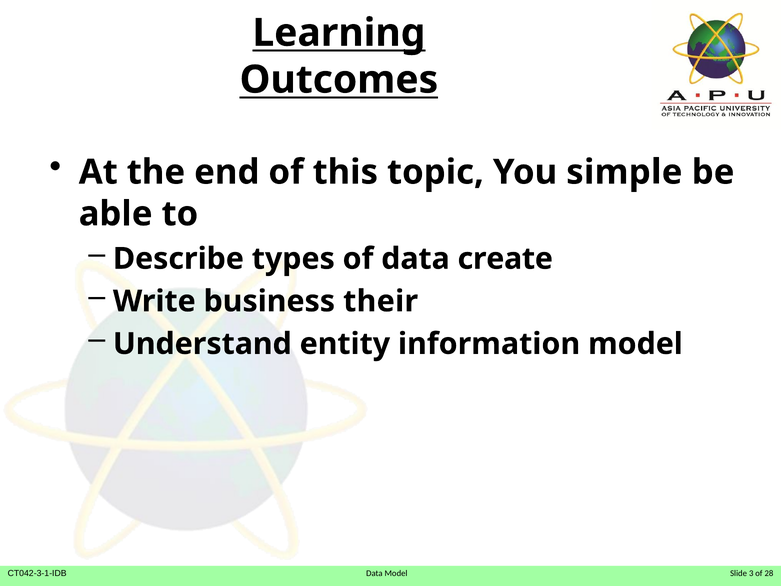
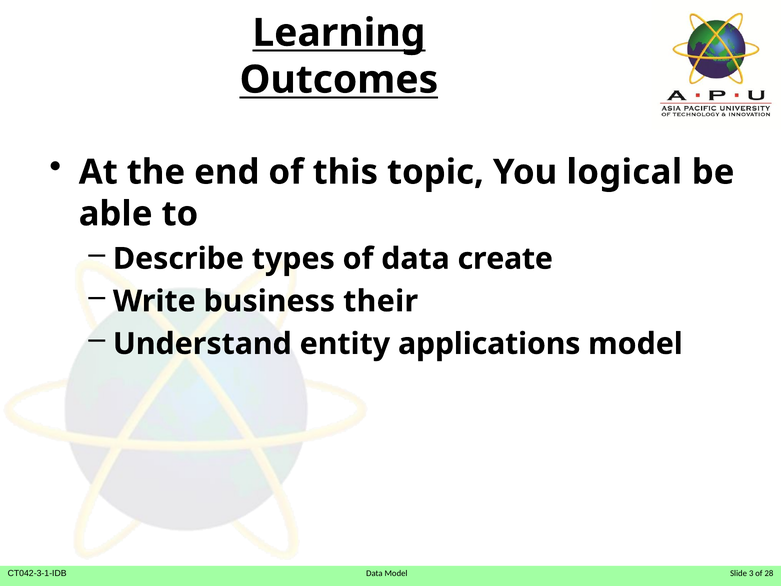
simple: simple -> logical
information: information -> applications
